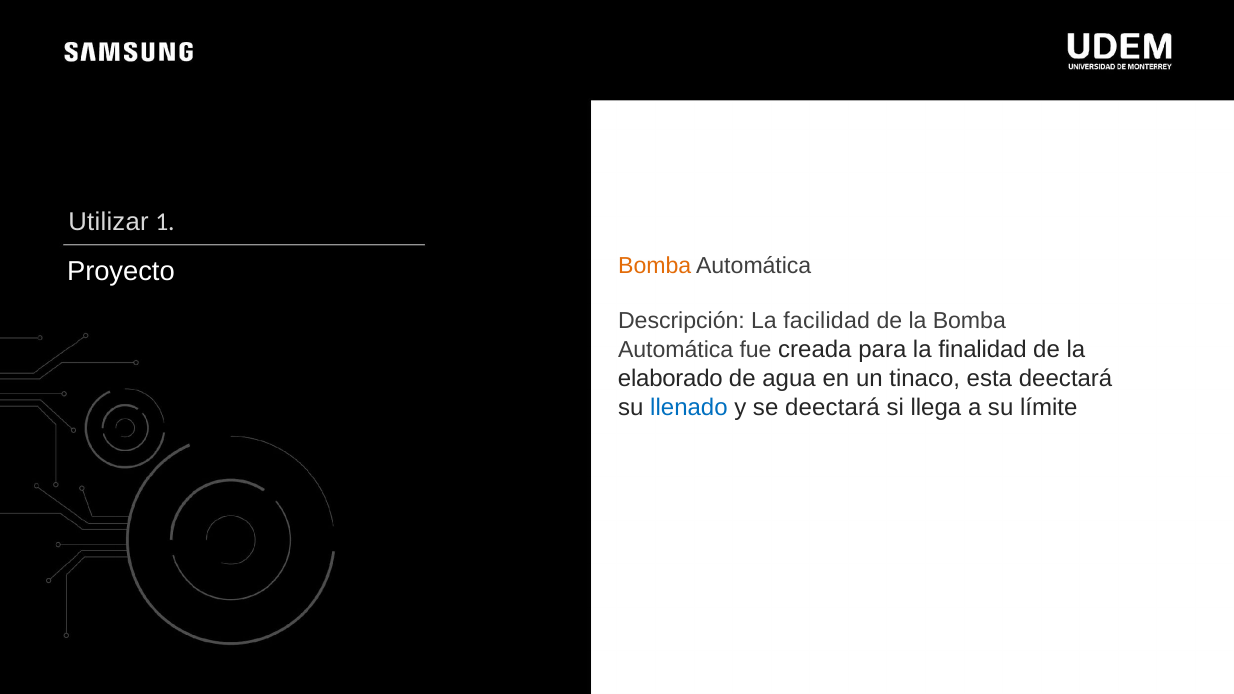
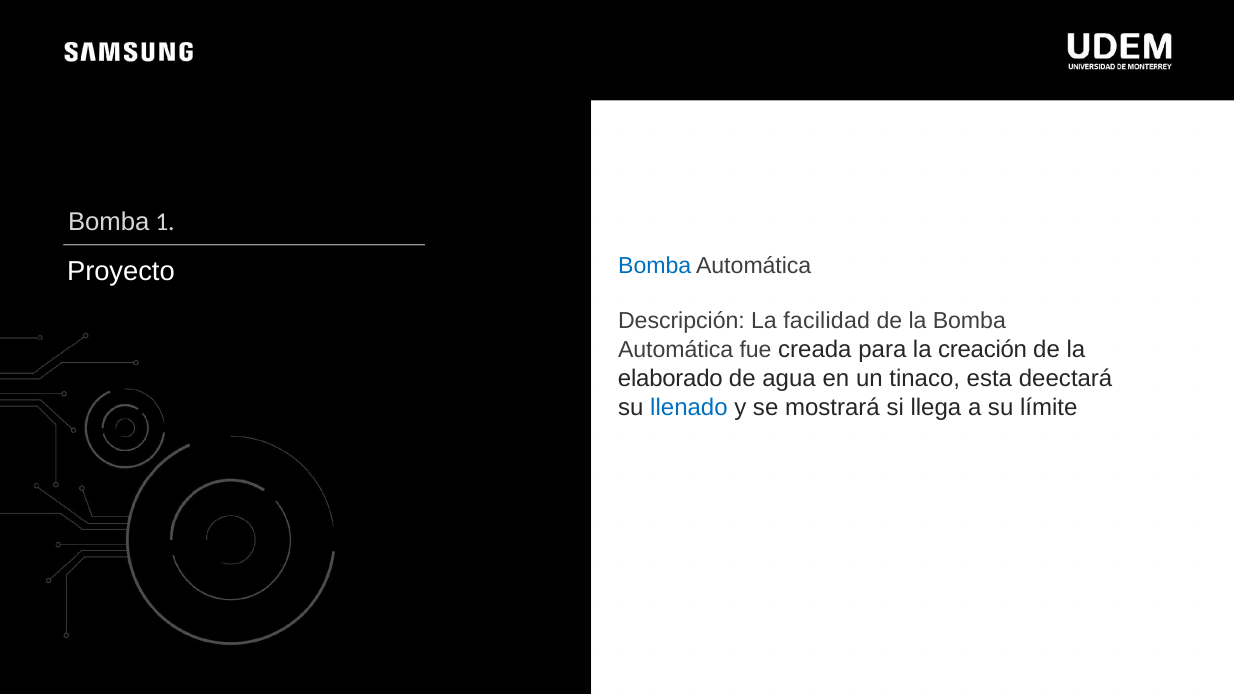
Utilizar at (109, 222): Utilizar -> Bomba
Bomba at (655, 266) colour: orange -> blue
finalidad: finalidad -> creación
se deectará: deectará -> mostrará
